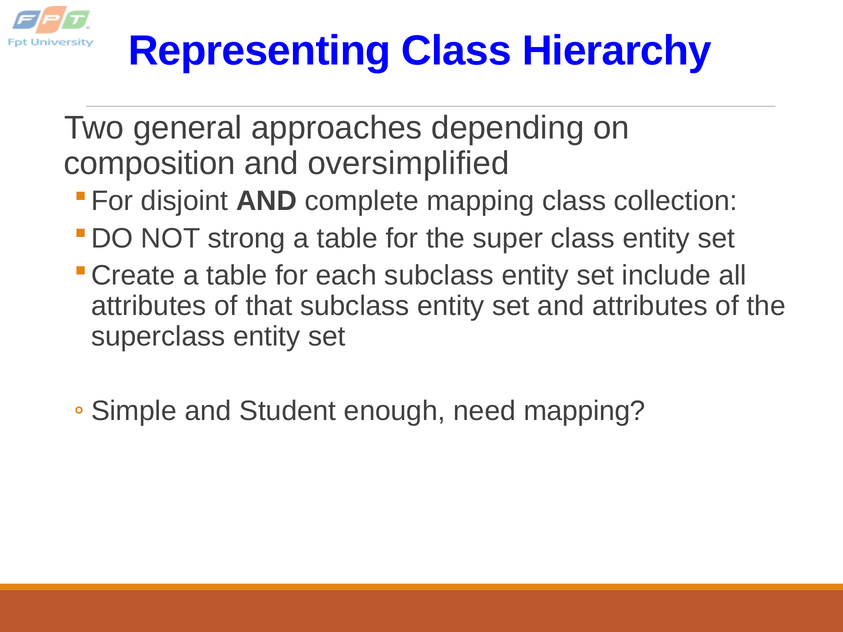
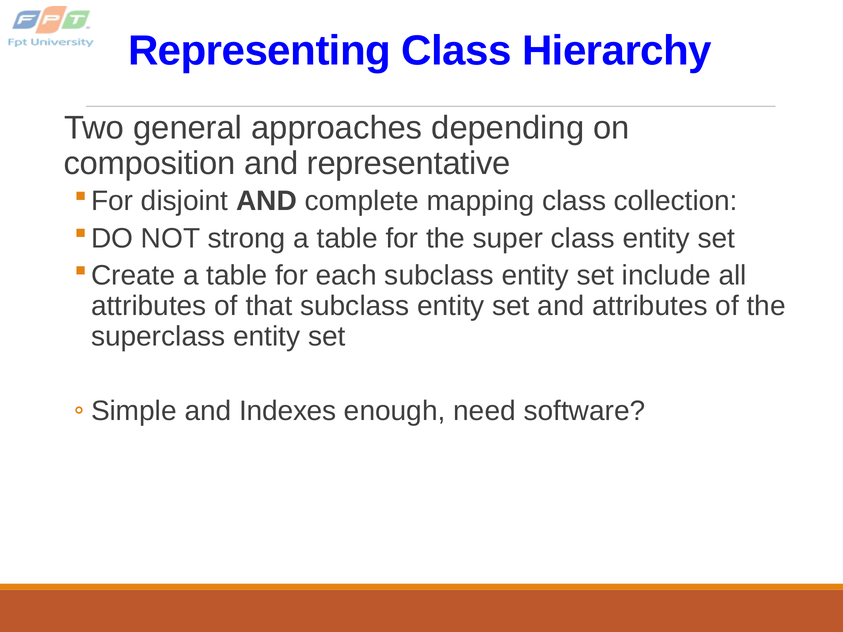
oversimplified: oversimplified -> representative
Student: Student -> Indexes
need mapping: mapping -> software
